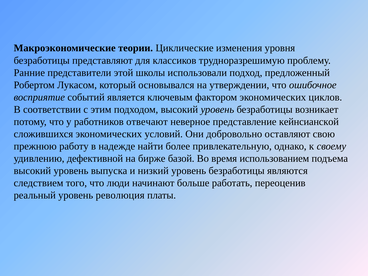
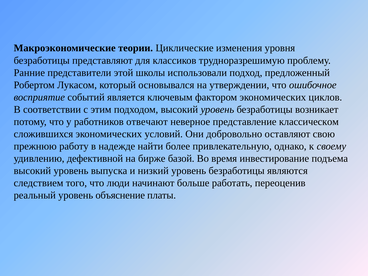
кейнсианской: кейнсианской -> классическом
использованием: использованием -> инвестирование
революция: революция -> объяснение
